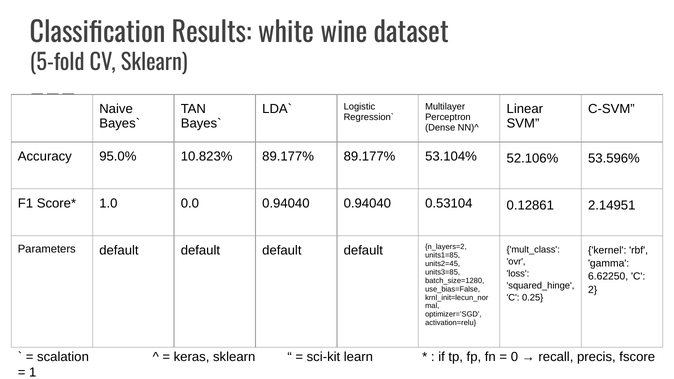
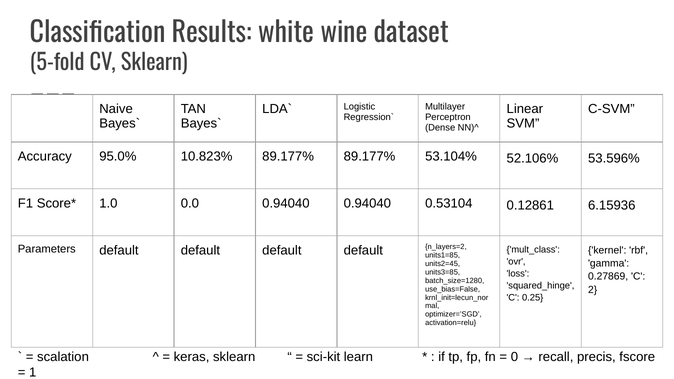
2.14951: 2.14951 -> 6.15936
6.62250: 6.62250 -> 0.27869
